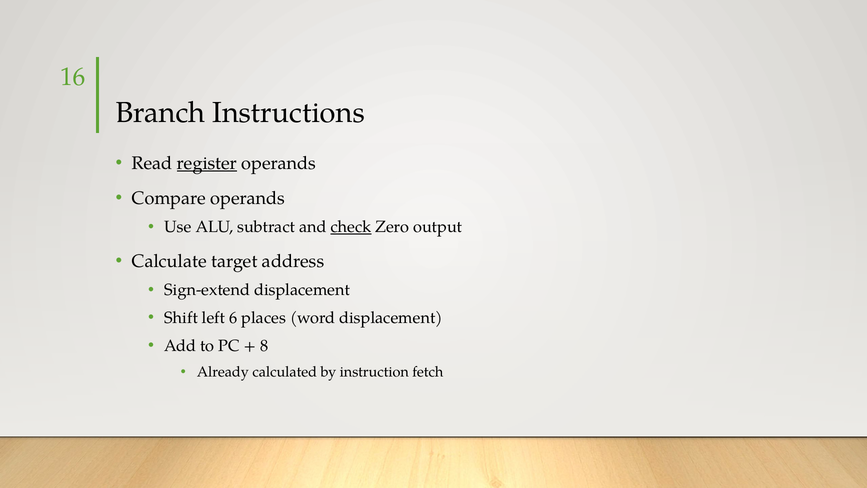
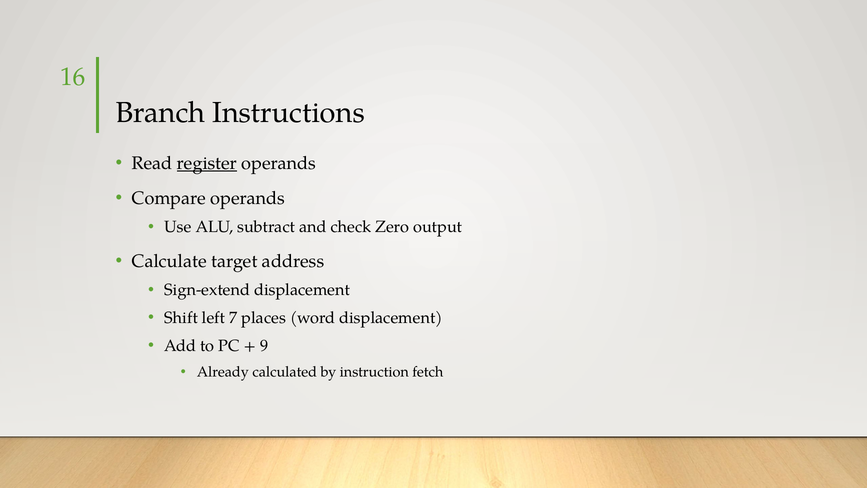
check underline: present -> none
6: 6 -> 7
8: 8 -> 9
